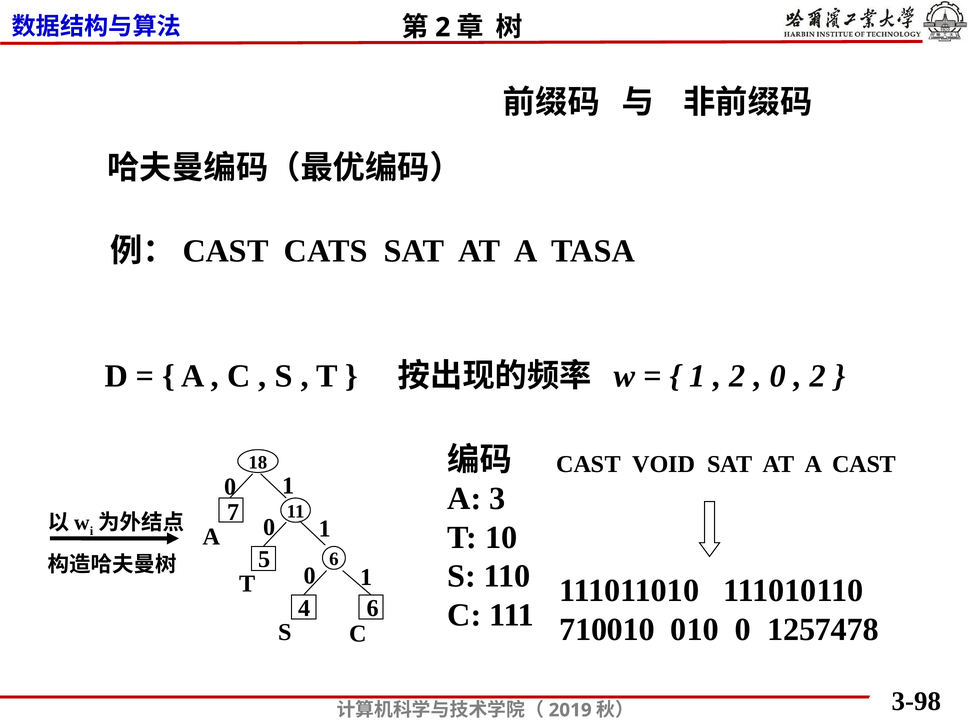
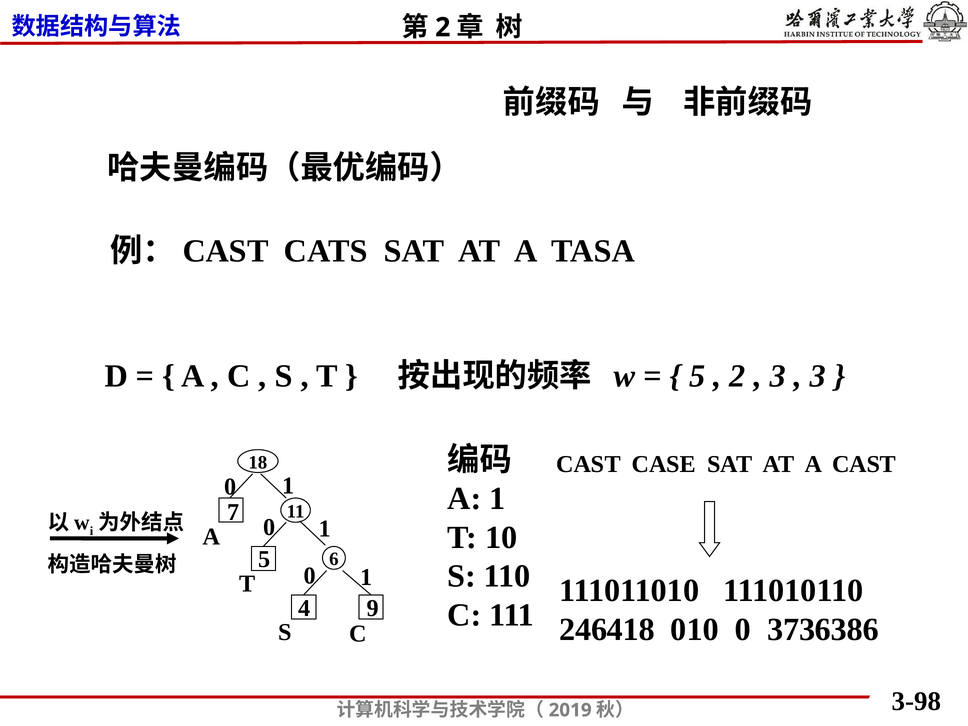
1 at (697, 376): 1 -> 5
0 at (778, 376): 0 -> 3
2 at (818, 376): 2 -> 3
VOID: VOID -> CASE
A 3: 3 -> 1
4 6: 6 -> 9
710010: 710010 -> 246418
1257478: 1257478 -> 3736386
